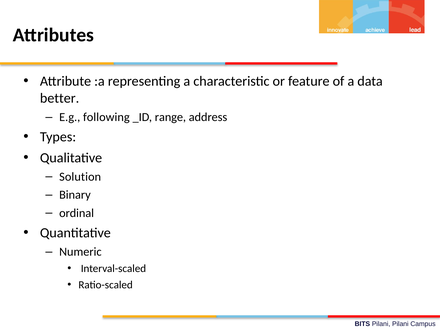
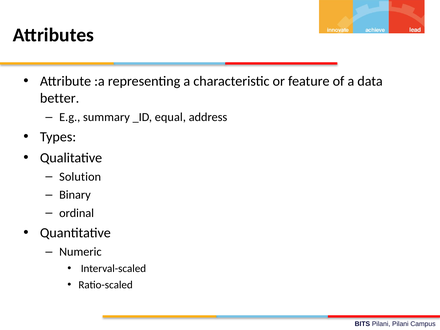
following: following -> summary
range: range -> equal
